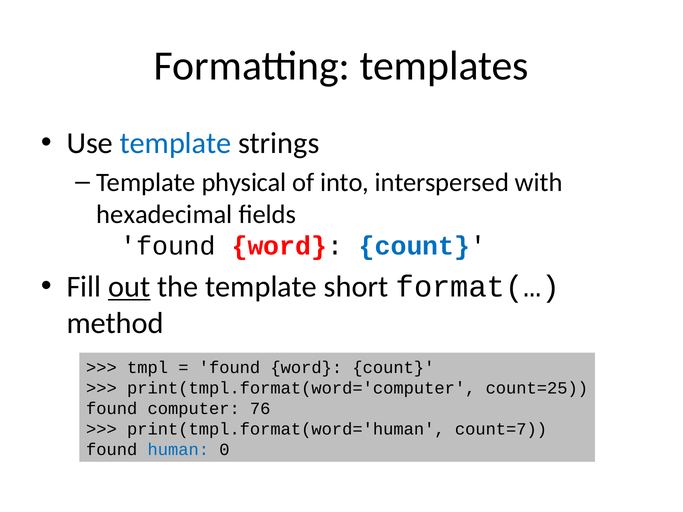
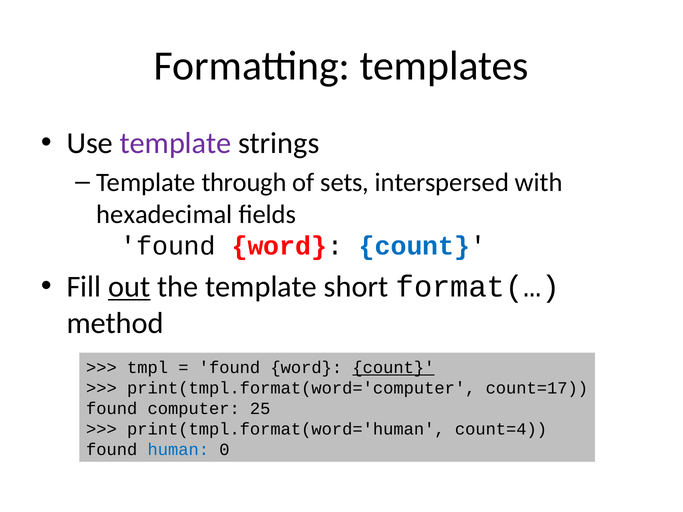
template at (176, 143) colour: blue -> purple
physical: physical -> through
into: into -> sets
count at (393, 368) underline: none -> present
count=25: count=25 -> count=17
76: 76 -> 25
count=7: count=7 -> count=4
